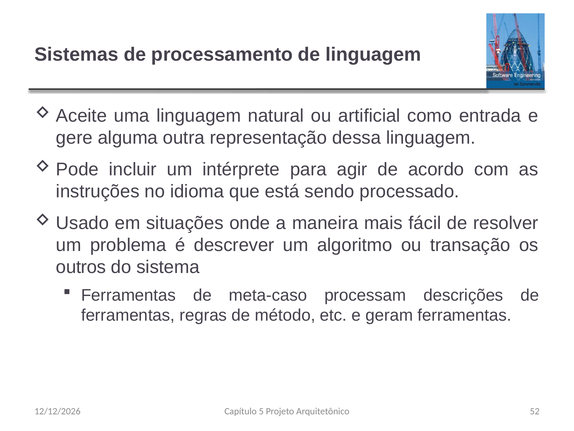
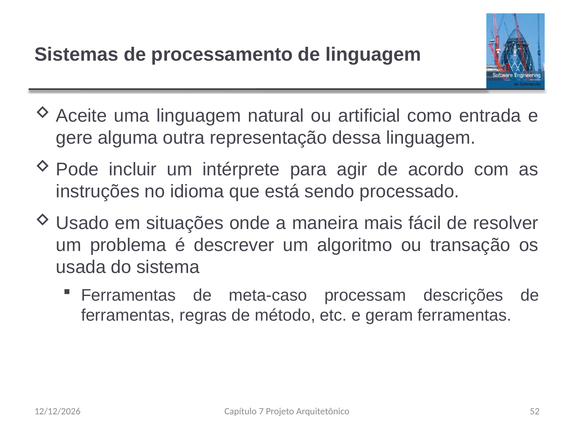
outros: outros -> usada
5: 5 -> 7
